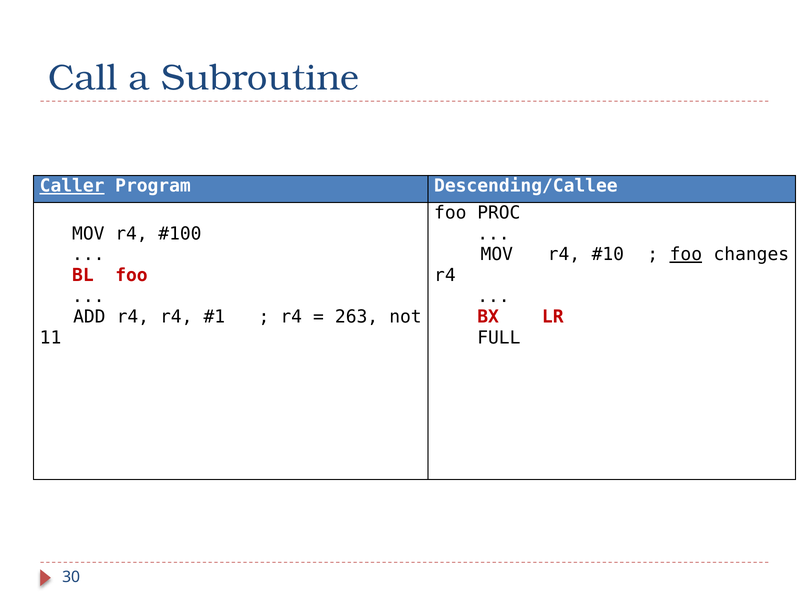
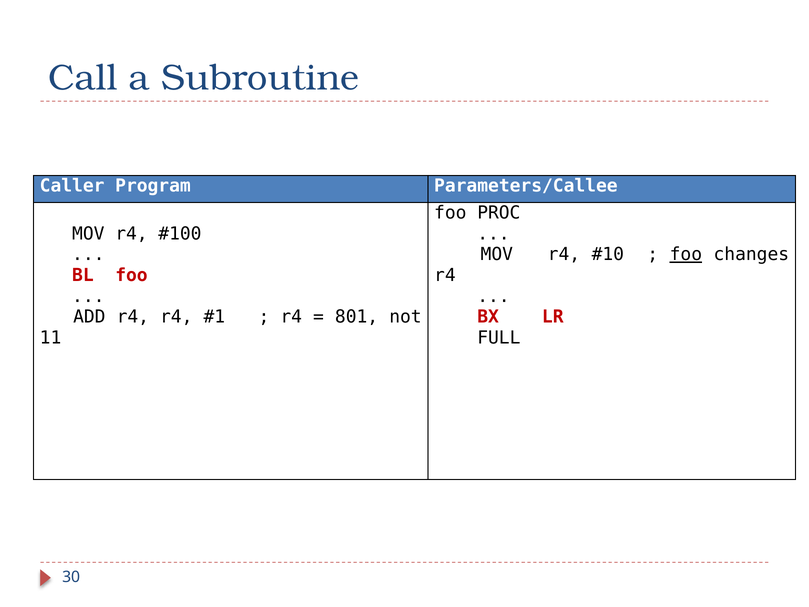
Caller underline: present -> none
Descending/Callee: Descending/Callee -> Parameters/Callee
263: 263 -> 801
